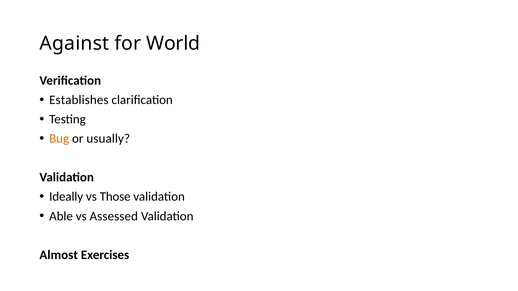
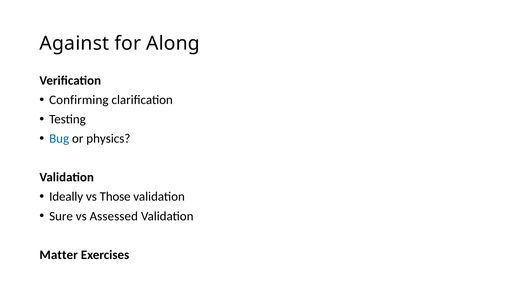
World: World -> Along
Establishes: Establishes -> Confirming
Bug colour: orange -> blue
usually: usually -> physics
Able: Able -> Sure
Almost: Almost -> Matter
